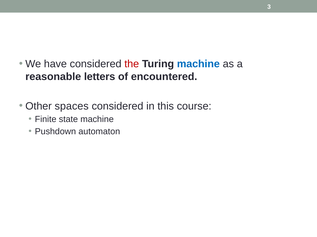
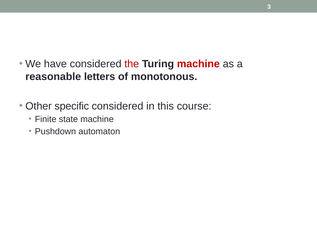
machine at (198, 64) colour: blue -> red
encountered: encountered -> monotonous
spaces: spaces -> specific
